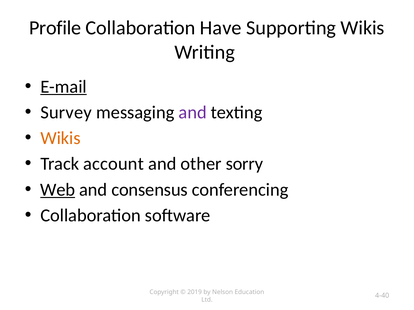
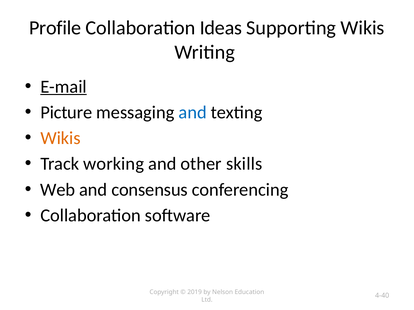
Have: Have -> Ideas
Survey: Survey -> Picture
and at (193, 113) colour: purple -> blue
account: account -> working
sorry: sorry -> skills
Web underline: present -> none
